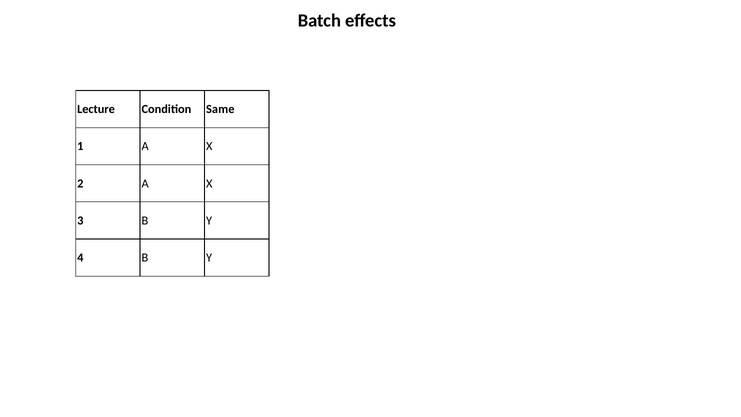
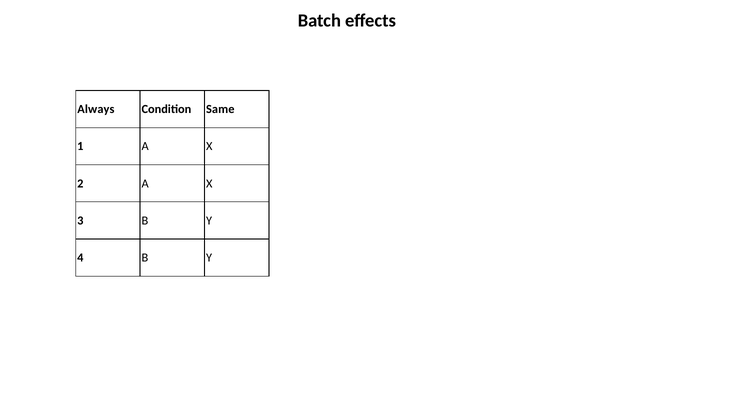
Lecture: Lecture -> Always
